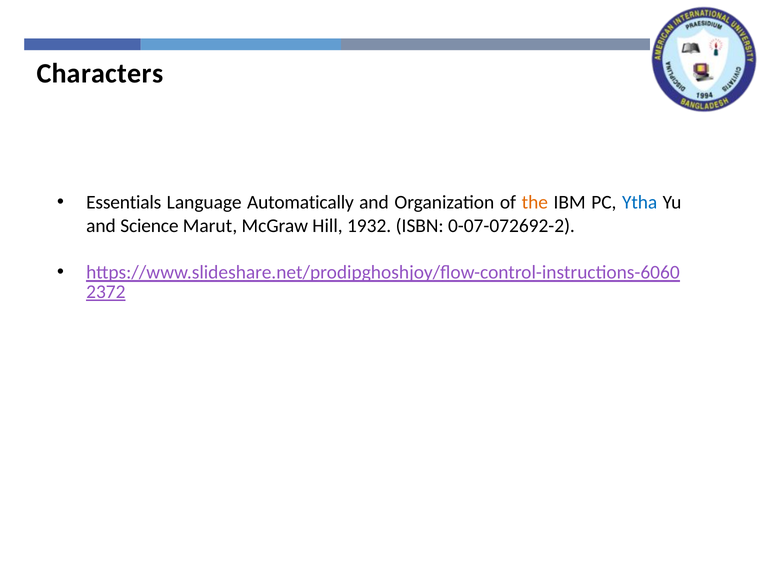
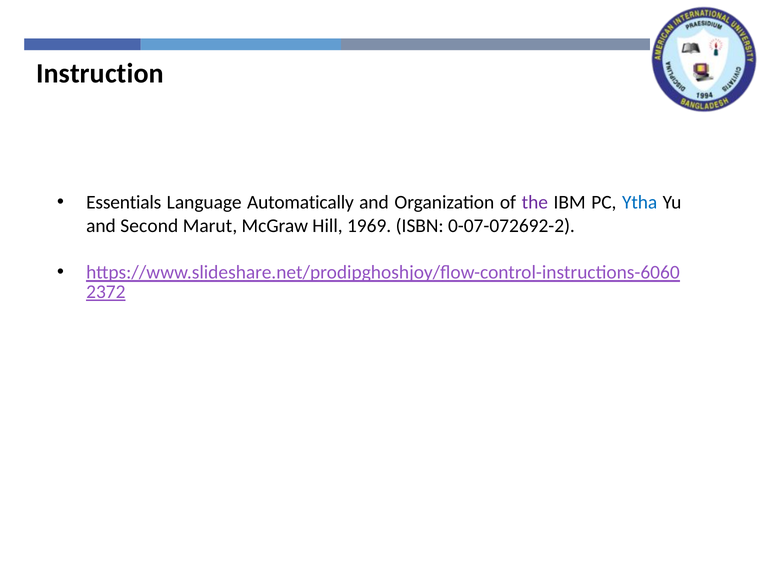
Characters: Characters -> Instruction
the colour: orange -> purple
Science: Science -> Second
1932: 1932 -> 1969
